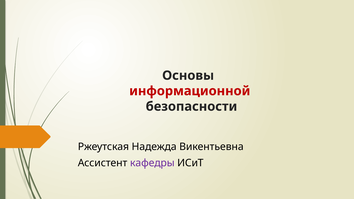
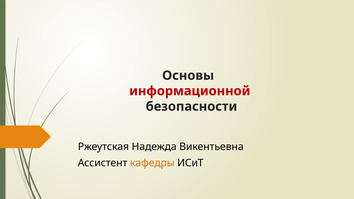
кафедры colour: purple -> orange
